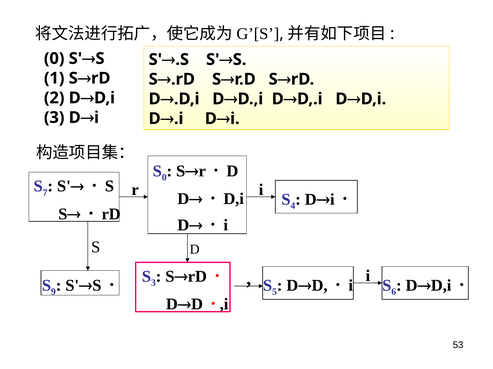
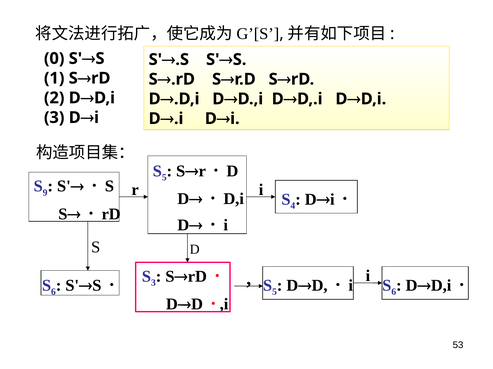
0 at (164, 178): 0 -> 5
7: 7 -> 9
9 at (53, 292): 9 -> 6
